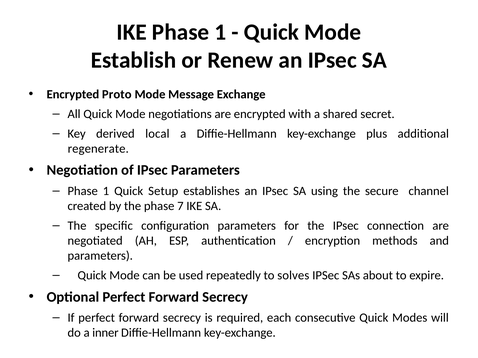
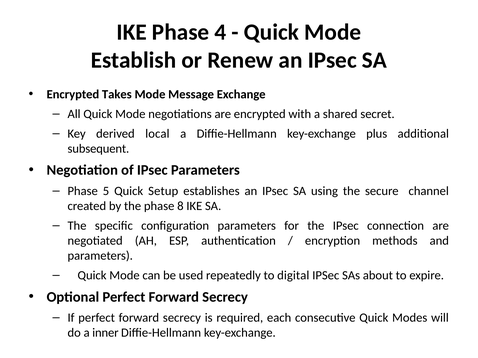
IKE Phase 1: 1 -> 4
Proto: Proto -> Takes
regenerate: regenerate -> subsequent
1 at (106, 191): 1 -> 5
7: 7 -> 8
solves: solves -> digital
